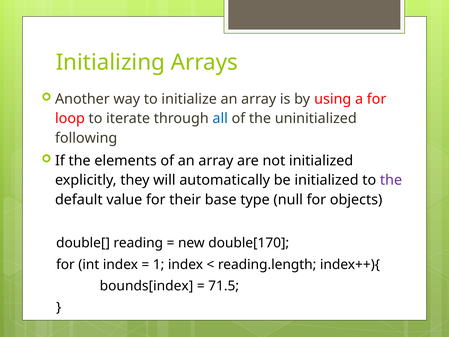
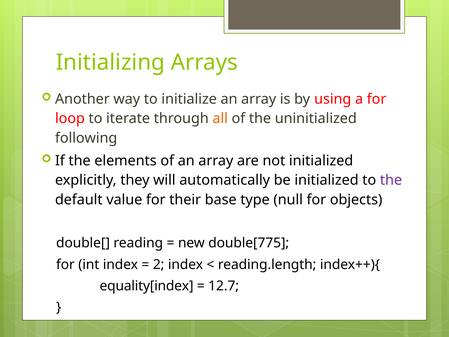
all colour: blue -> orange
double[170: double[170 -> double[775
1: 1 -> 2
bounds[index: bounds[index -> equality[index
71.5: 71.5 -> 12.7
